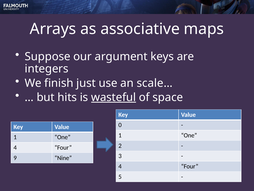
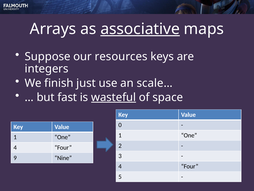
associative underline: none -> present
argument: argument -> resources
hits: hits -> fast
